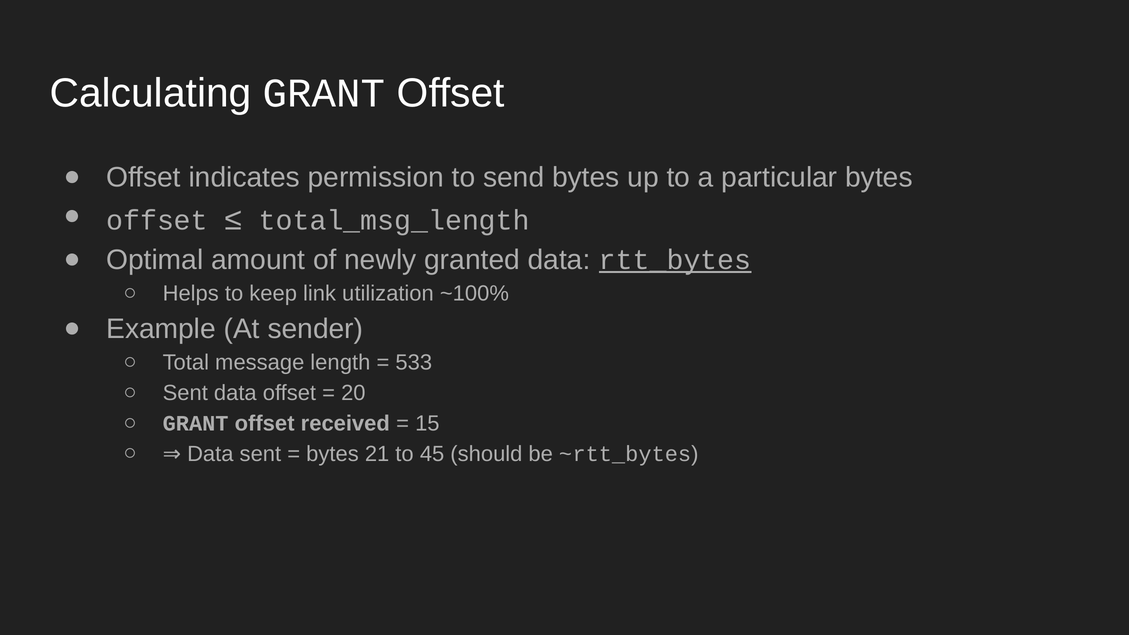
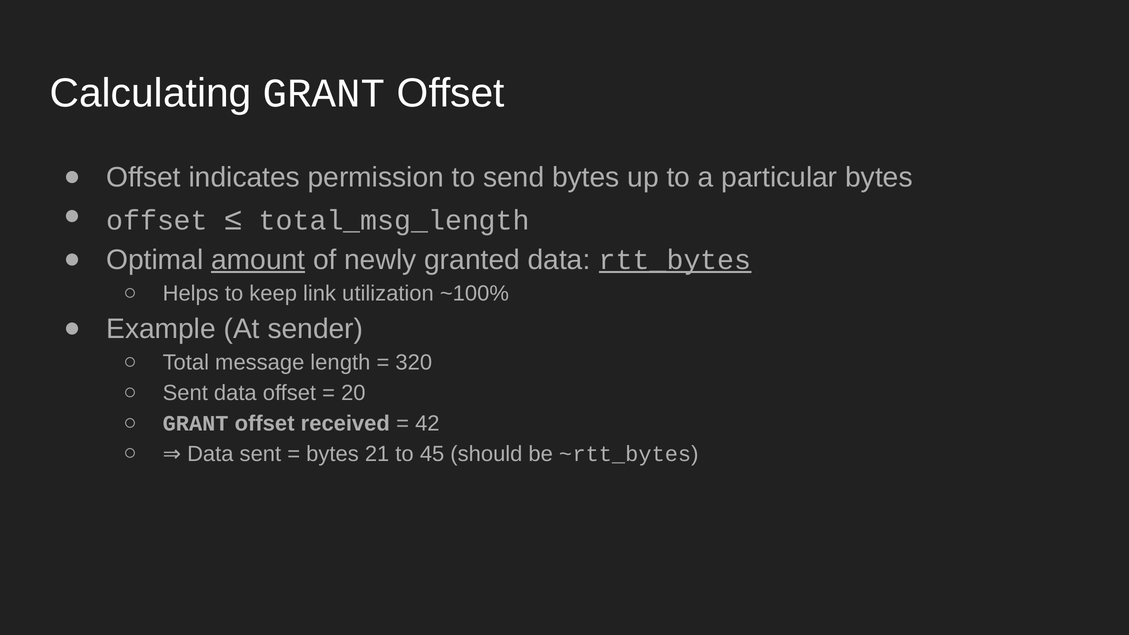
amount underline: none -> present
533: 533 -> 320
15: 15 -> 42
